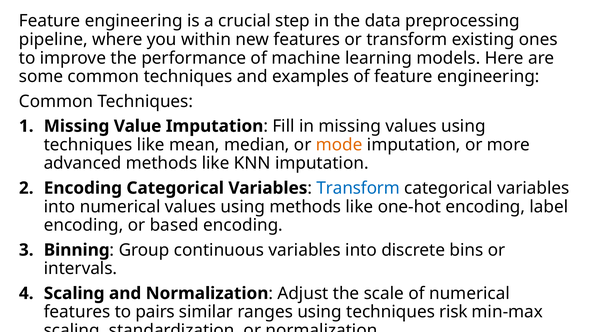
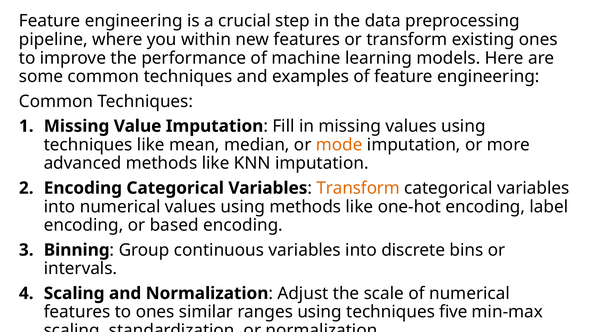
Transform at (358, 188) colour: blue -> orange
to pairs: pairs -> ones
risk: risk -> five
